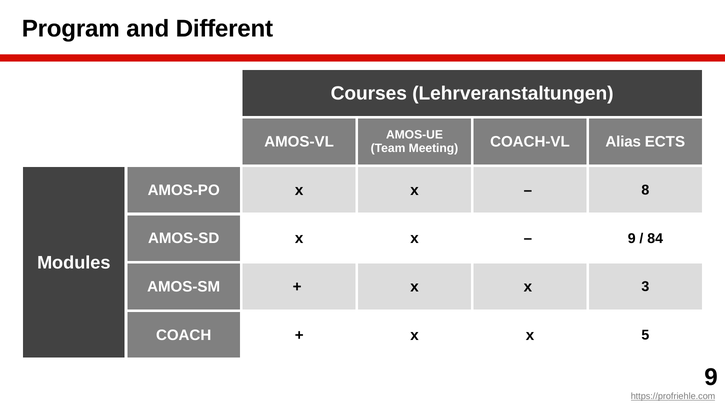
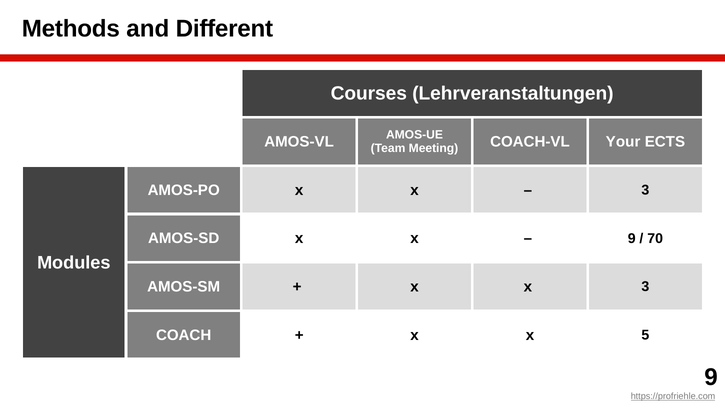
Program: Program -> Methods
Alias: Alias -> Your
8 at (645, 190): 8 -> 3
84: 84 -> 70
